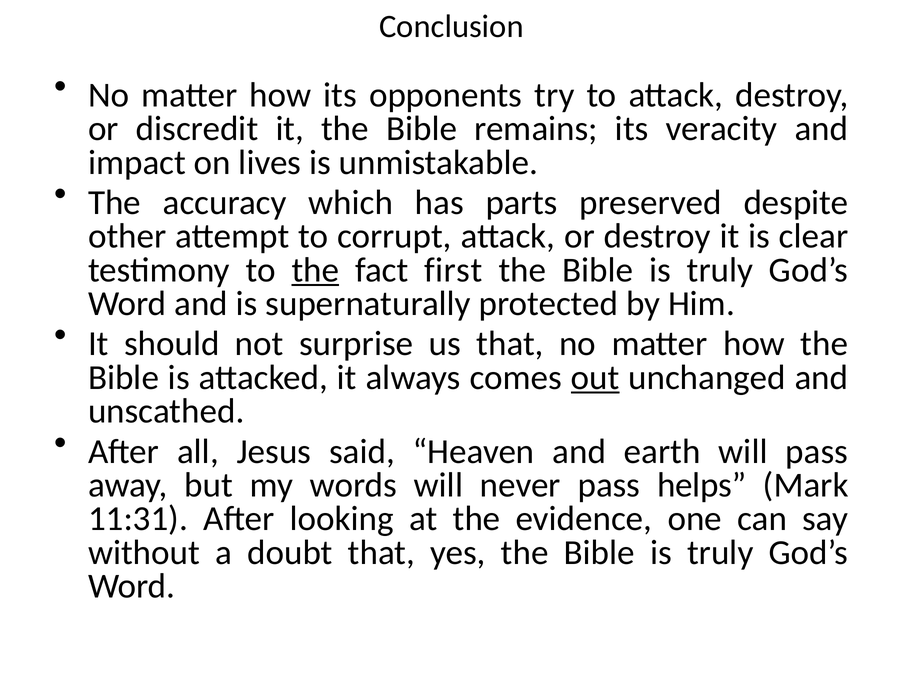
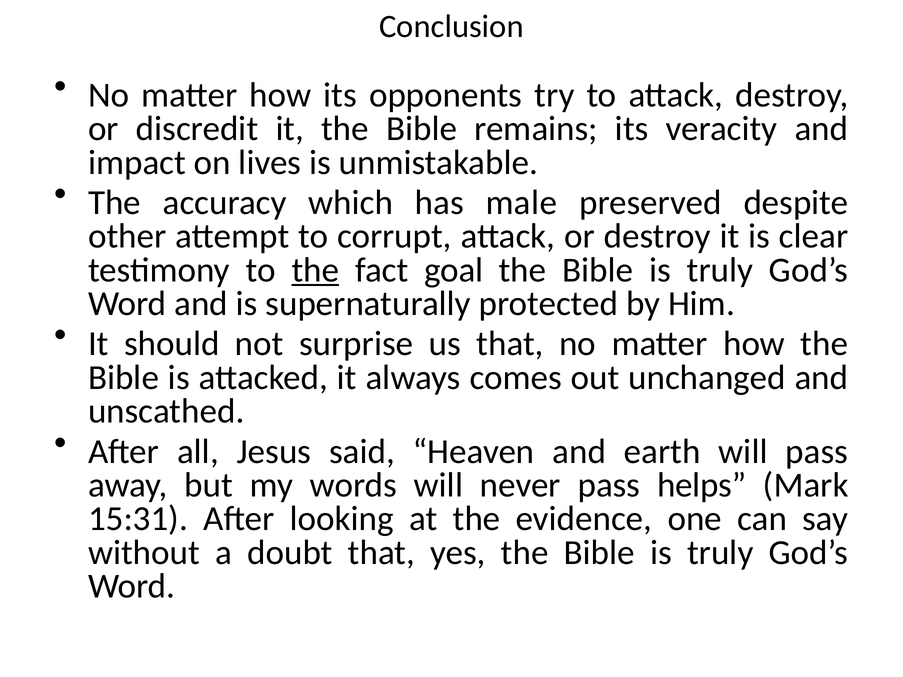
parts: parts -> male
first: first -> goal
out underline: present -> none
11:31: 11:31 -> 15:31
